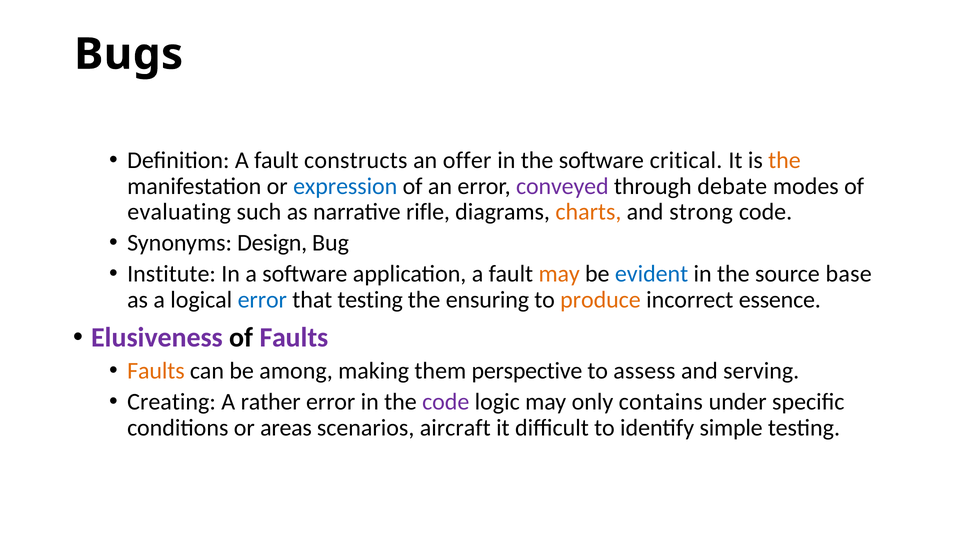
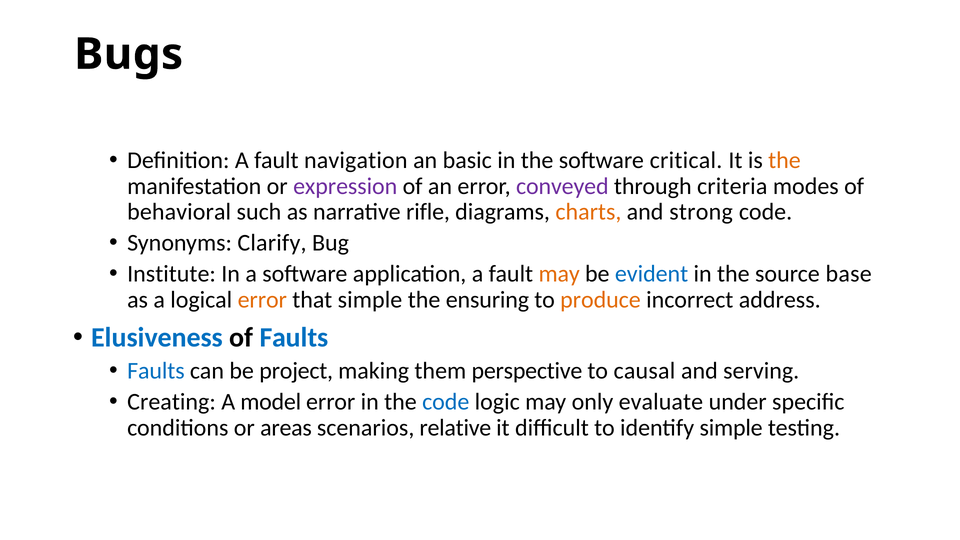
constructs: constructs -> navigation
offer: offer -> basic
expression colour: blue -> purple
debate: debate -> criteria
evaluating: evaluating -> behavioral
Design: Design -> Clarify
error at (262, 300) colour: blue -> orange
that testing: testing -> simple
essence: essence -> address
Elusiveness colour: purple -> blue
Faults at (294, 338) colour: purple -> blue
Faults at (156, 371) colour: orange -> blue
among: among -> project
assess: assess -> causal
rather: rather -> model
code at (446, 402) colour: purple -> blue
contains: contains -> evaluate
aircraft: aircraft -> relative
